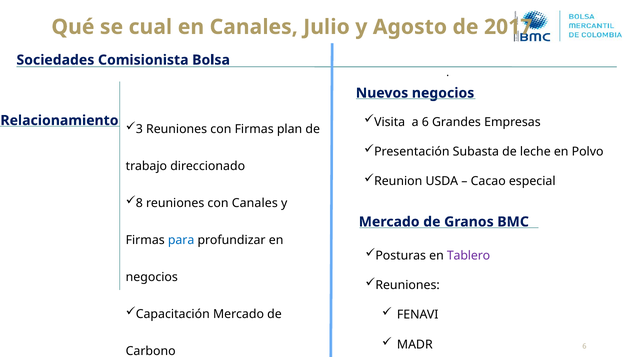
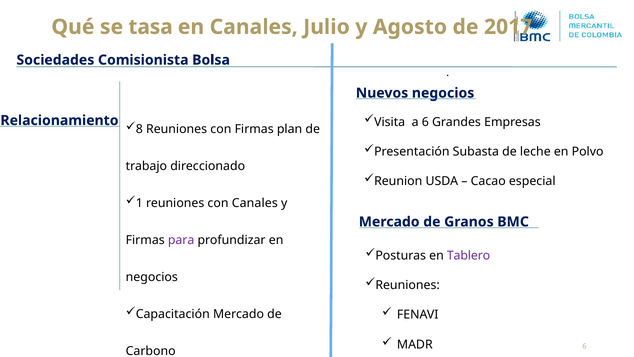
cual: cual -> tasa
3: 3 -> 8
8: 8 -> 1
para colour: blue -> purple
